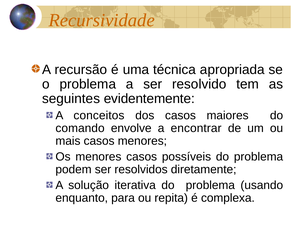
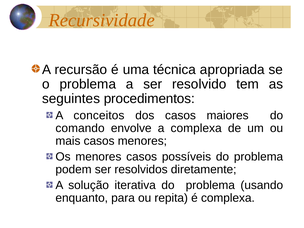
evidentemente: evidentemente -> procedimentos
a encontrar: encontrar -> complexa
